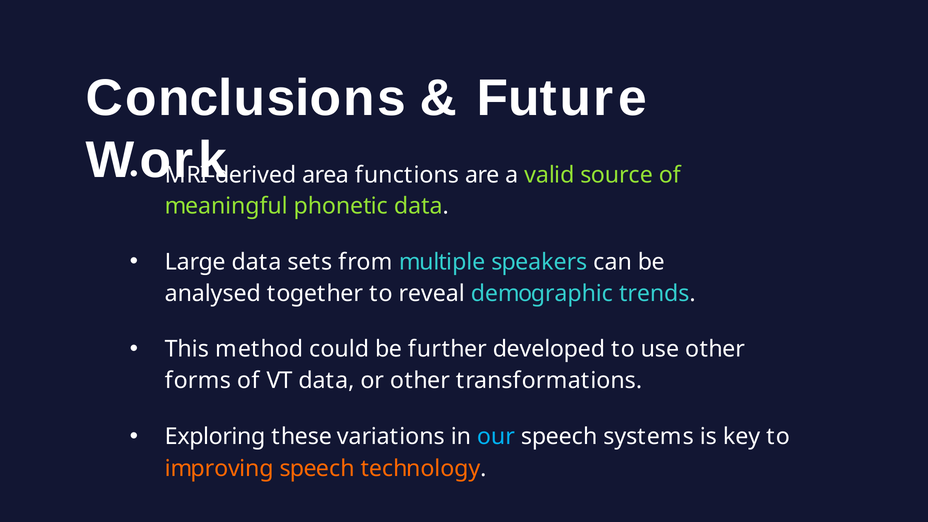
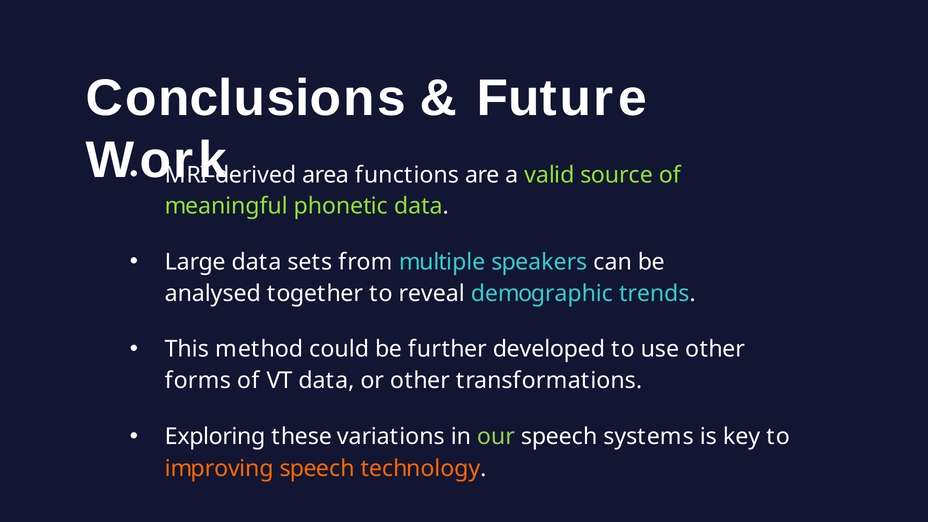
our colour: light blue -> light green
